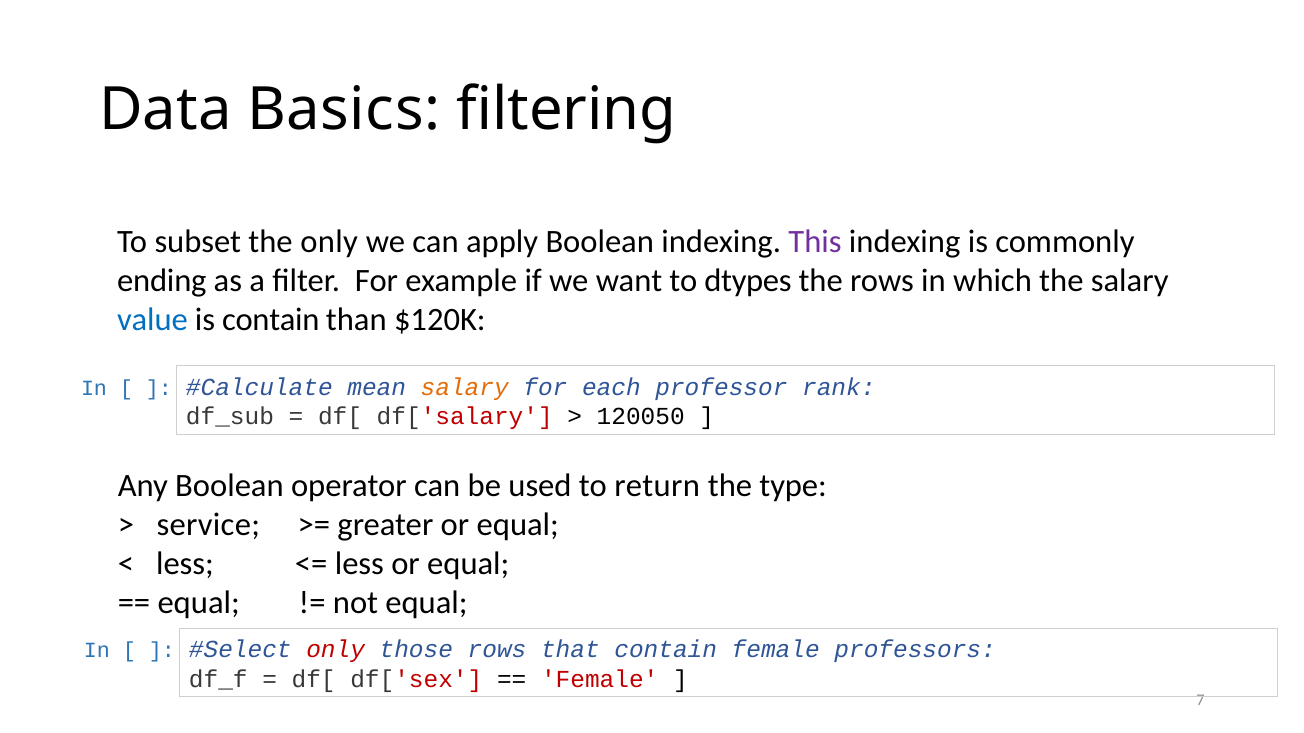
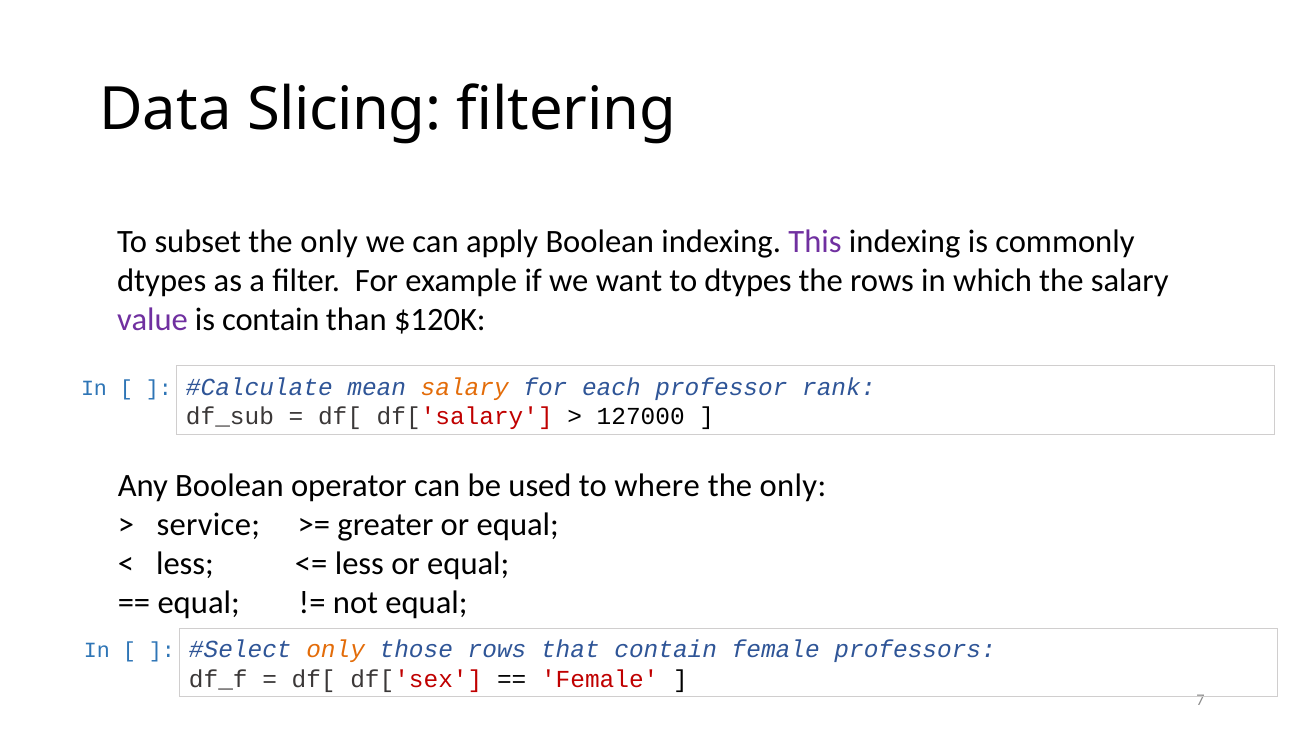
Basics: Basics -> Slicing
ending at (162, 281): ending -> dtypes
value colour: blue -> purple
120050: 120050 -> 127000
return: return -> where
type at (793, 486): type -> only
only at (336, 650) colour: red -> orange
